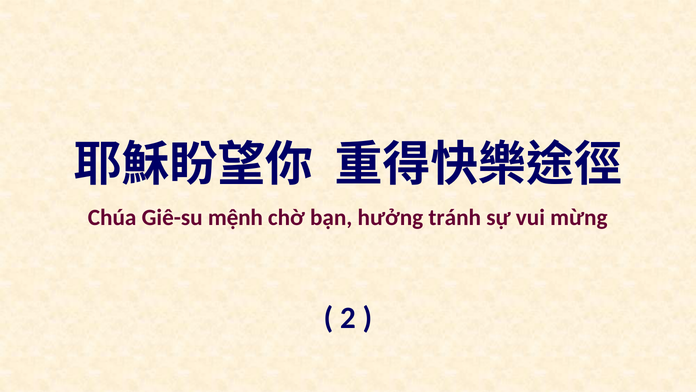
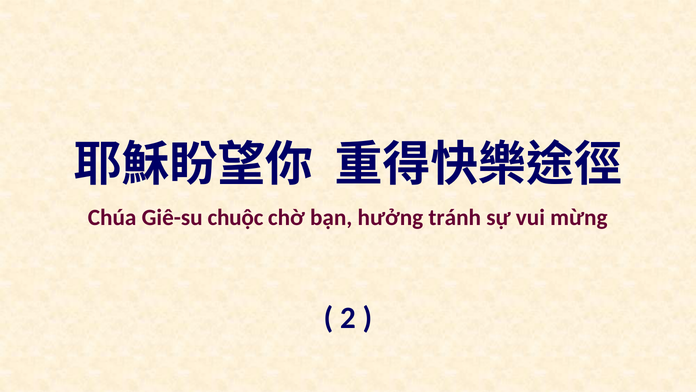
mệnh: mệnh -> chuộc
